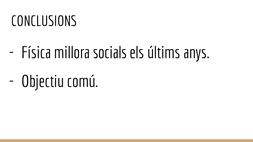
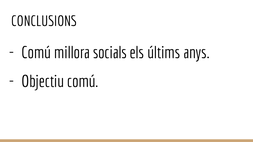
Física at (36, 53): Física -> Comú
